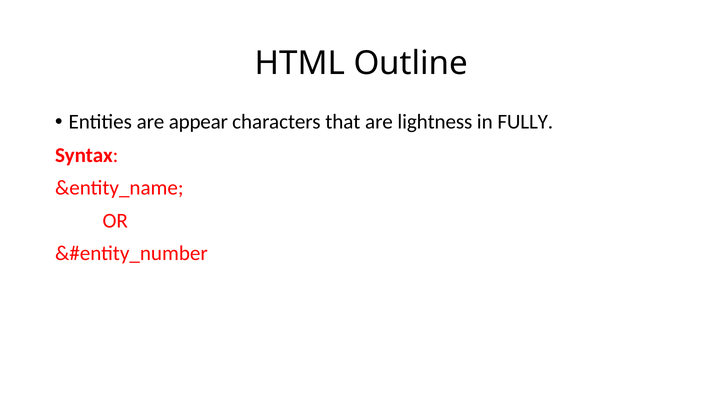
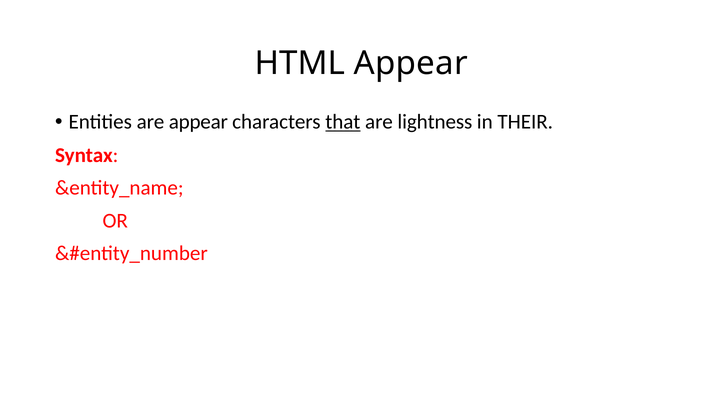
HTML Outline: Outline -> Appear
that underline: none -> present
FULLY: FULLY -> THEIR
